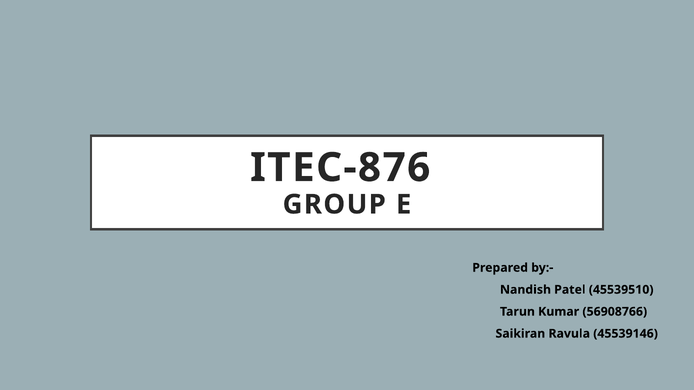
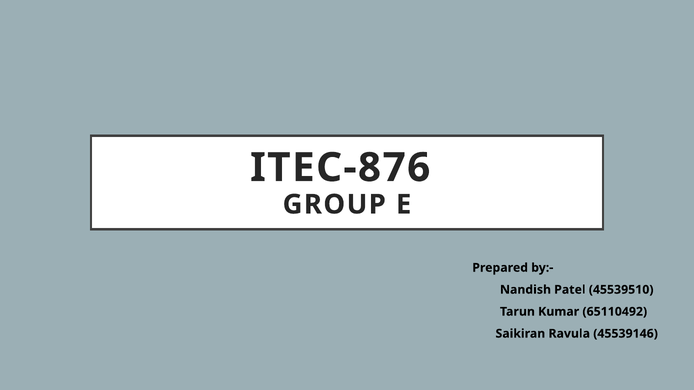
56908766: 56908766 -> 65110492
